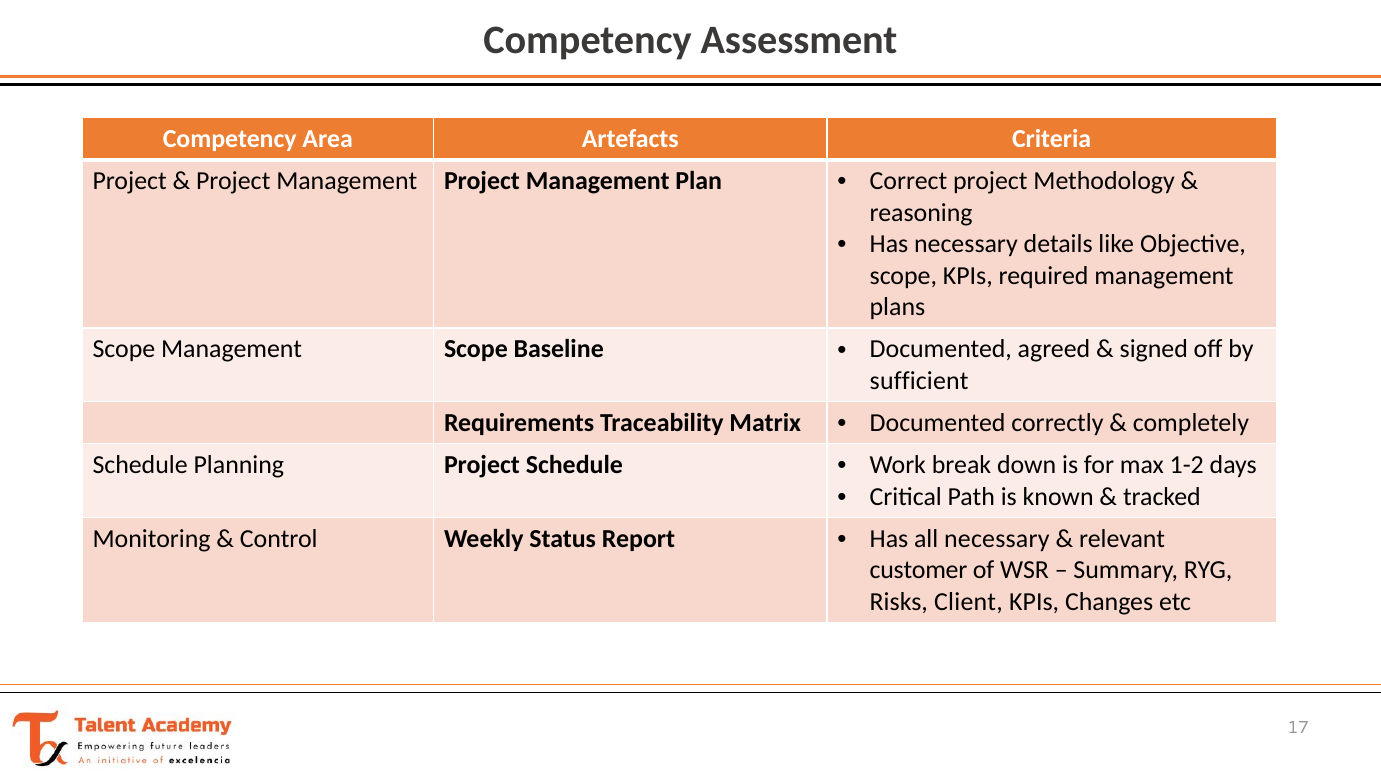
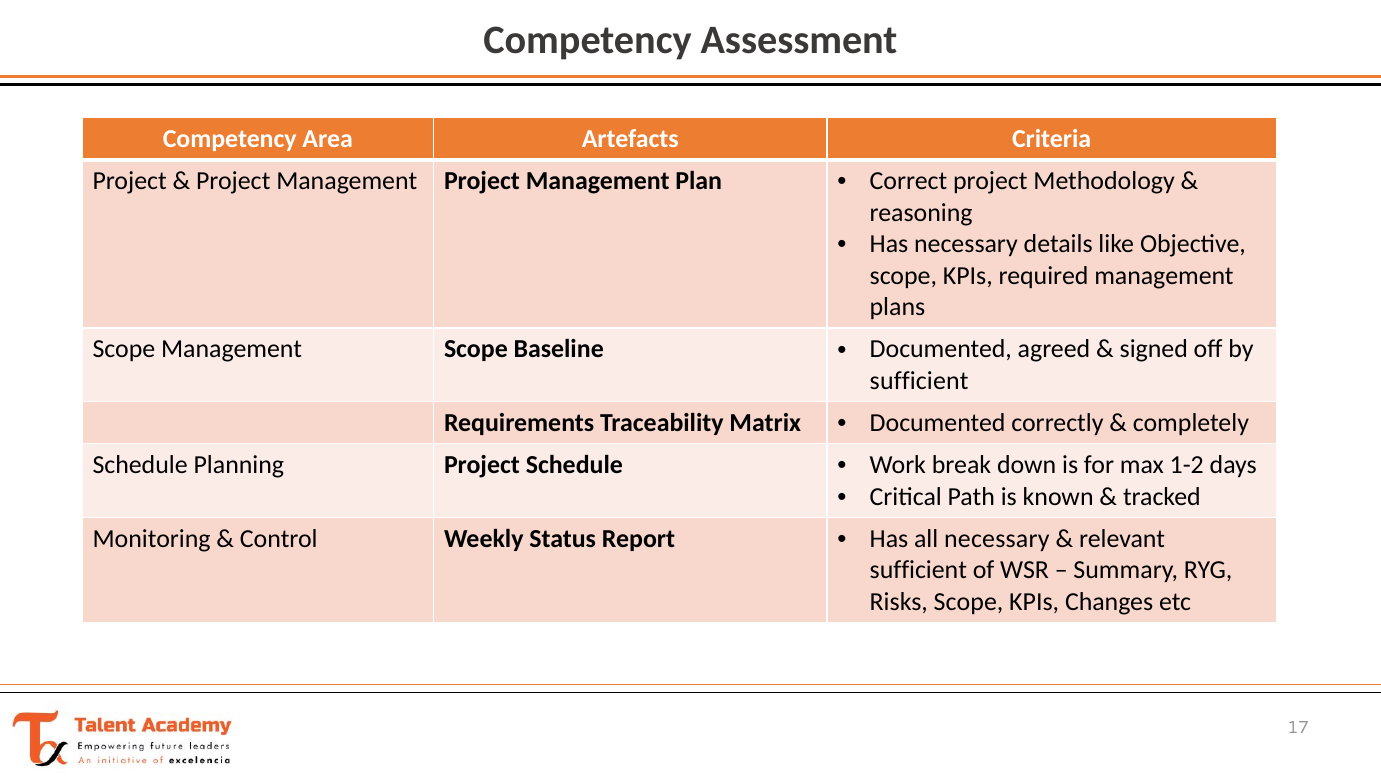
customer at (918, 570): customer -> sufficient
Risks Client: Client -> Scope
